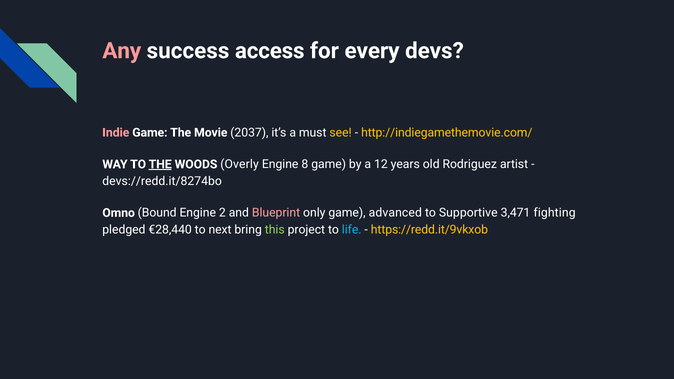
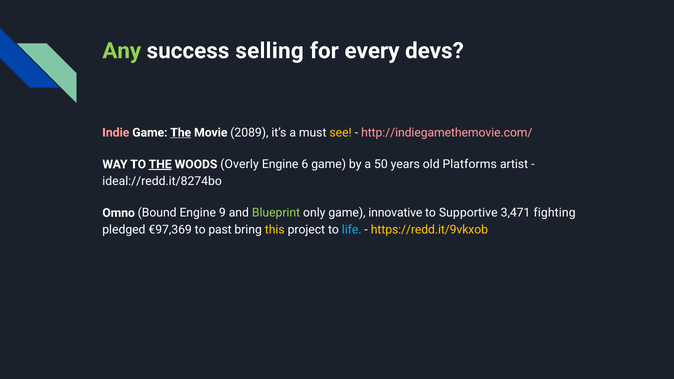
Any colour: pink -> light green
access: access -> selling
The at (181, 133) underline: none -> present
2037: 2037 -> 2089
http://indiegamethemovie.com/ colour: yellow -> pink
8: 8 -> 6
12: 12 -> 50
Rodriguez: Rodriguez -> Platforms
devs://redd.it/8274bo: devs://redd.it/8274bo -> ideal://redd.it/8274bo
2: 2 -> 9
Blueprint colour: pink -> light green
advanced: advanced -> innovative
€28,440: €28,440 -> €97,369
next: next -> past
this colour: light green -> yellow
